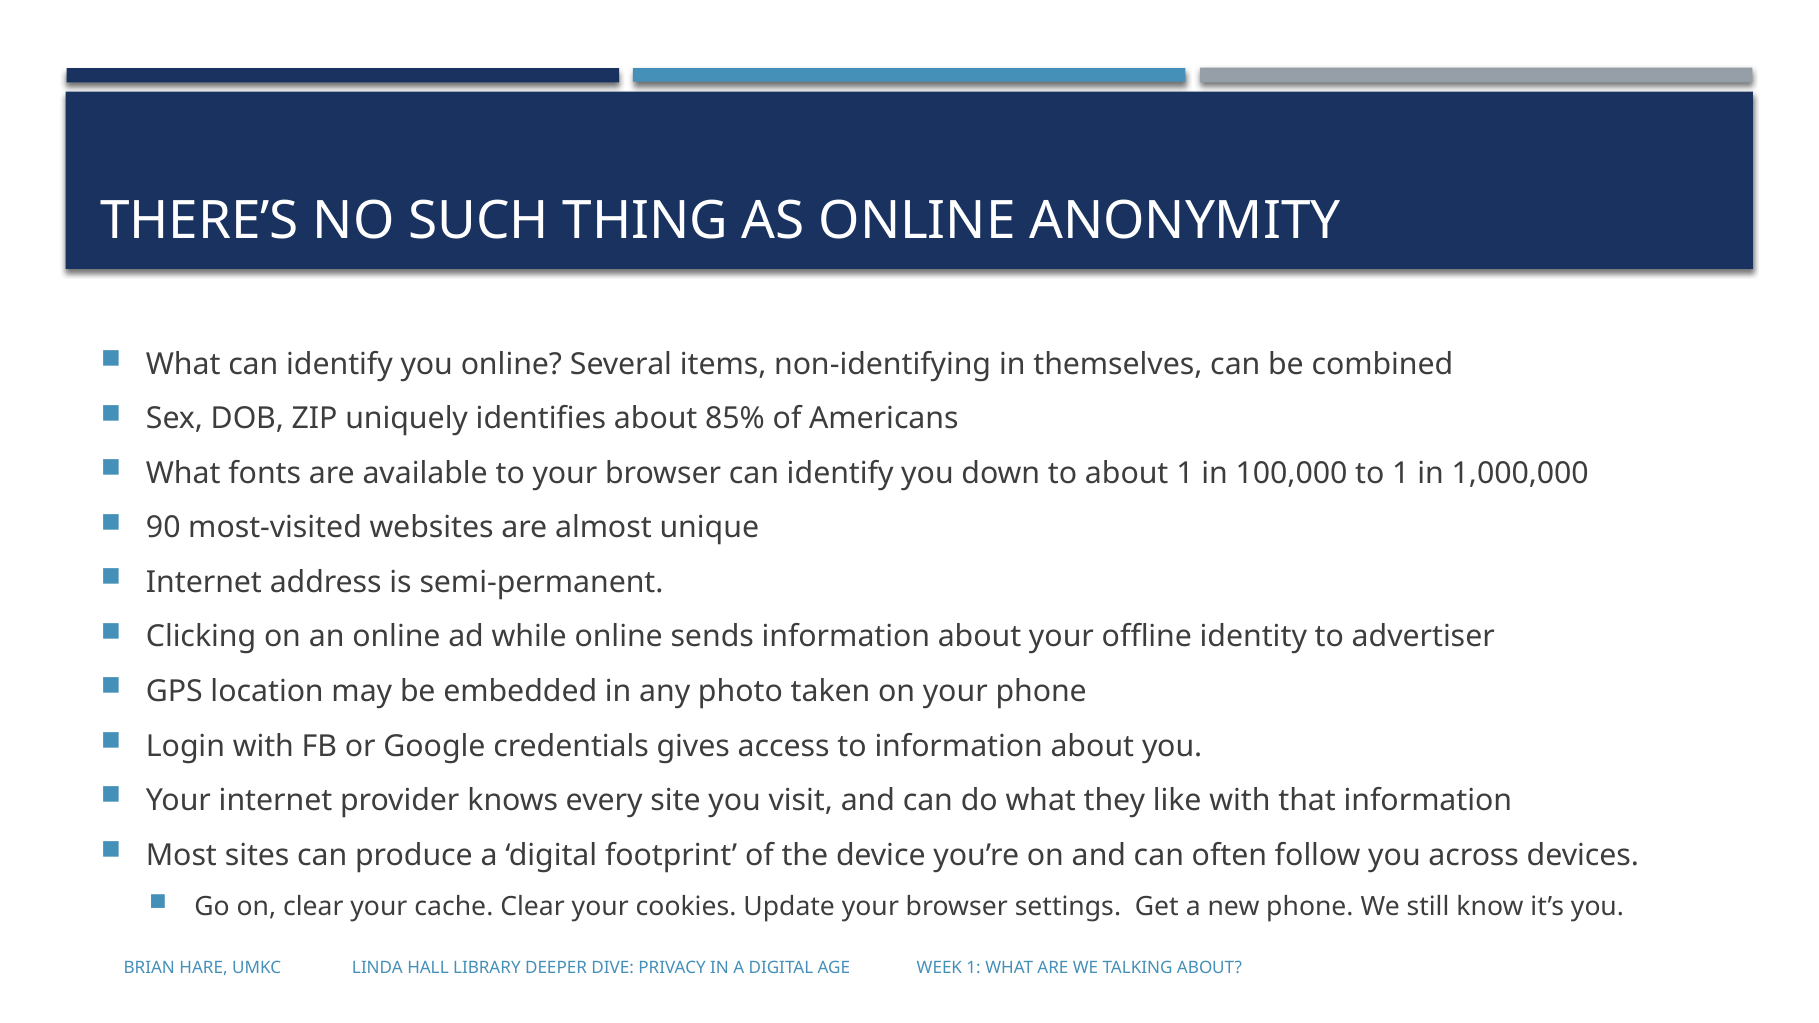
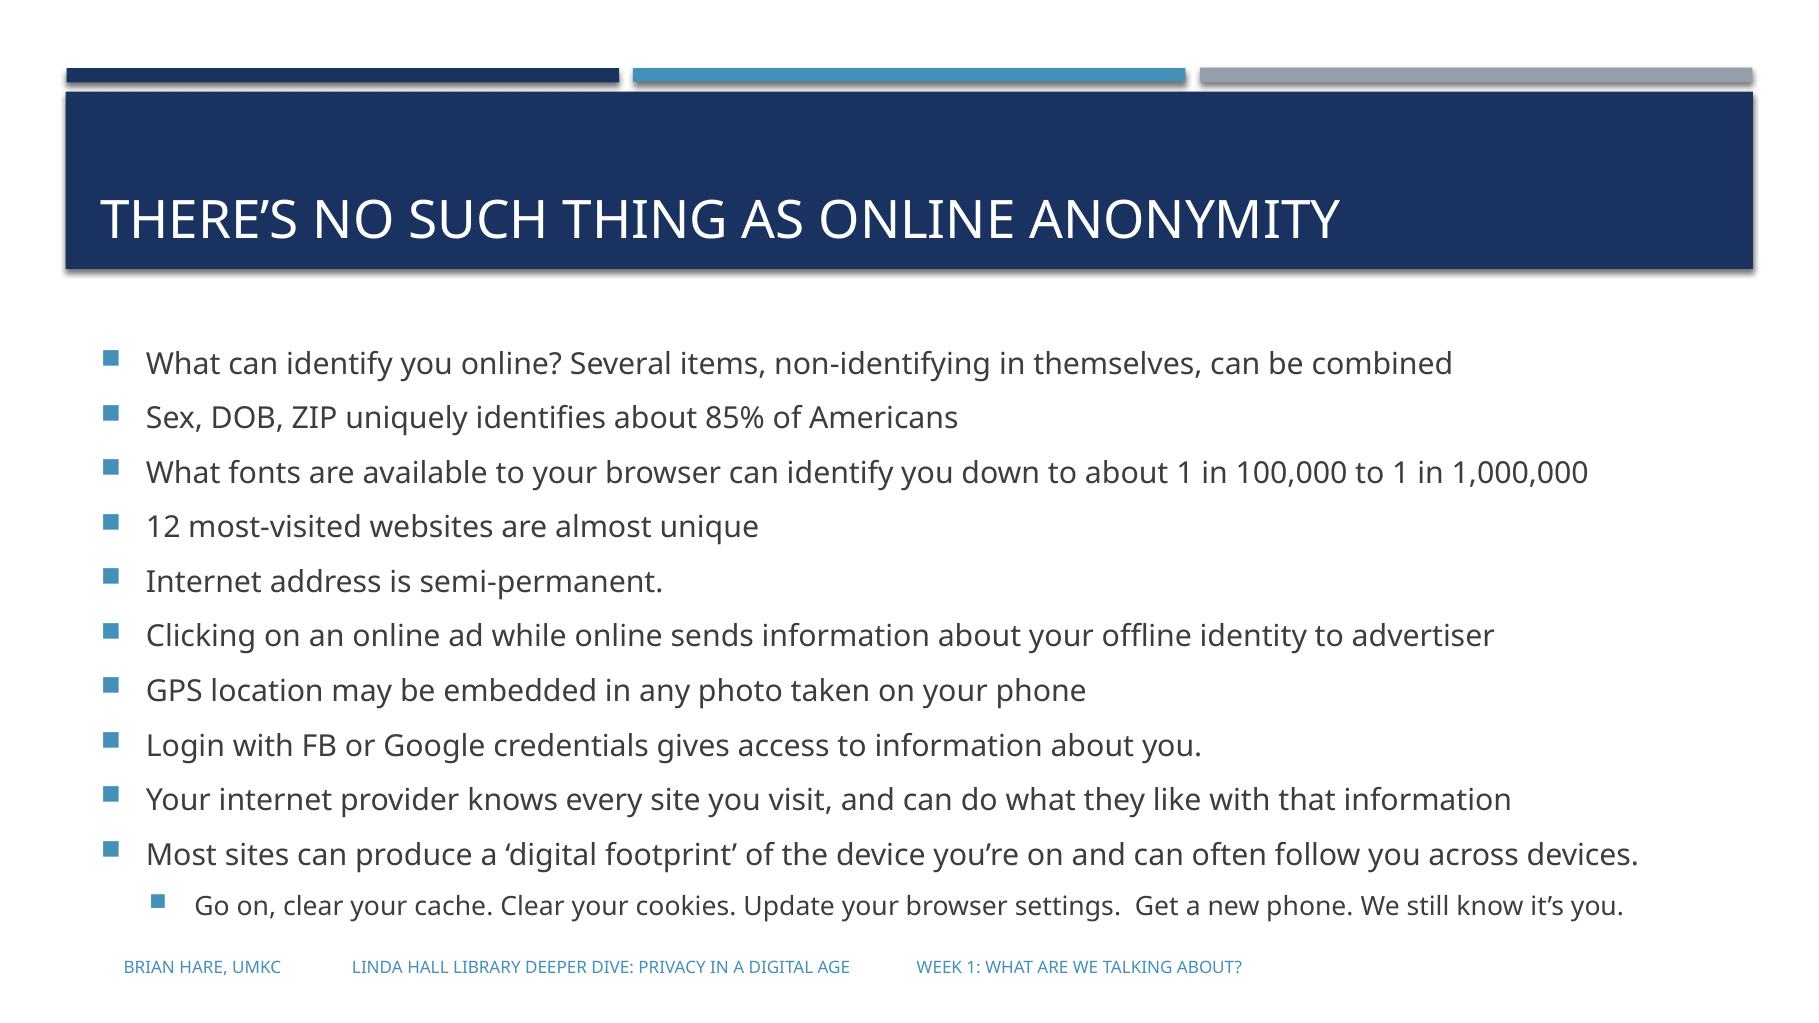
90: 90 -> 12
